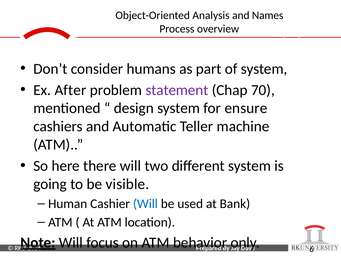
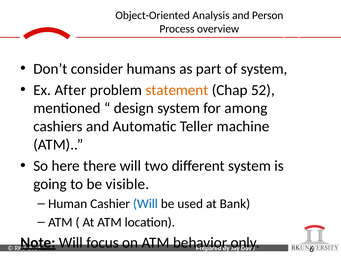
Names: Names -> Person
statement colour: purple -> orange
70: 70 -> 52
ensure: ensure -> among
